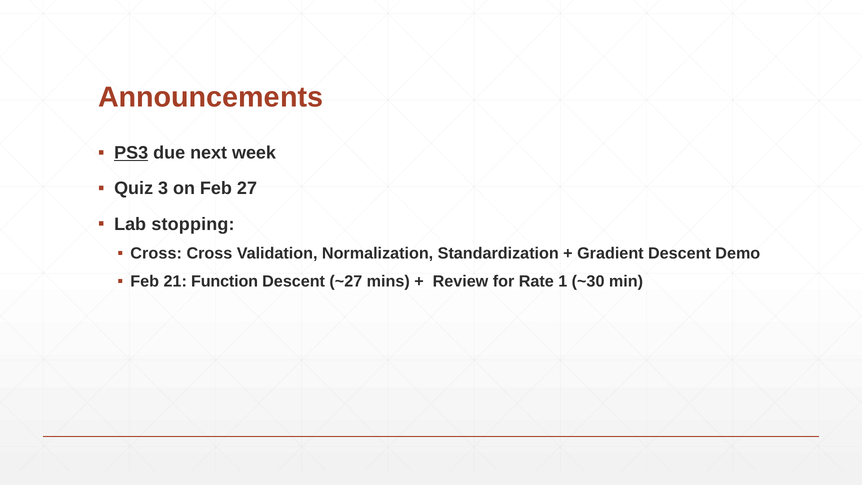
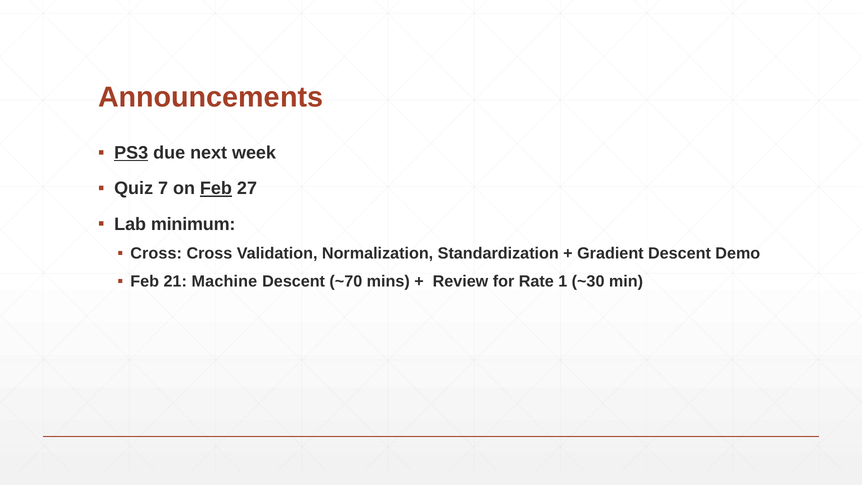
3: 3 -> 7
Feb at (216, 189) underline: none -> present
stopping: stopping -> minimum
Function: Function -> Machine
~27: ~27 -> ~70
